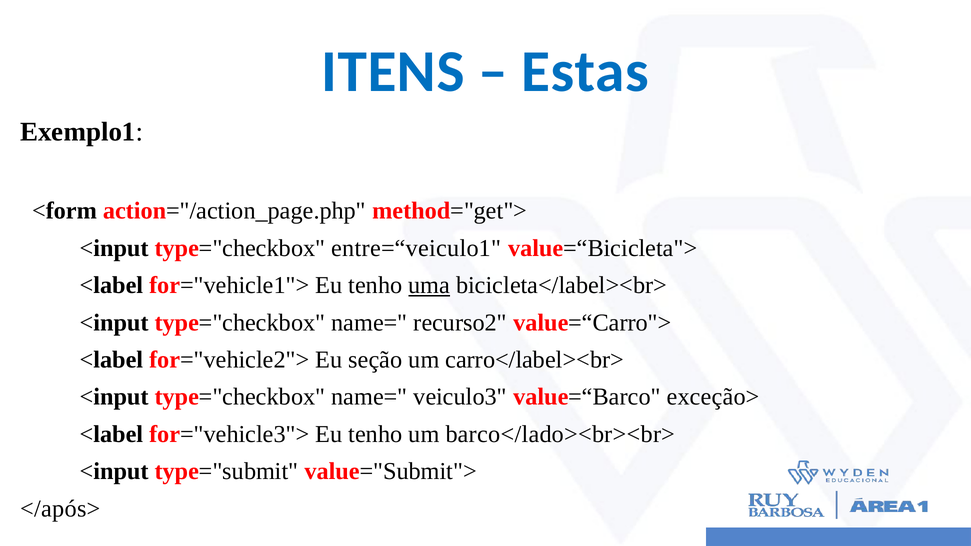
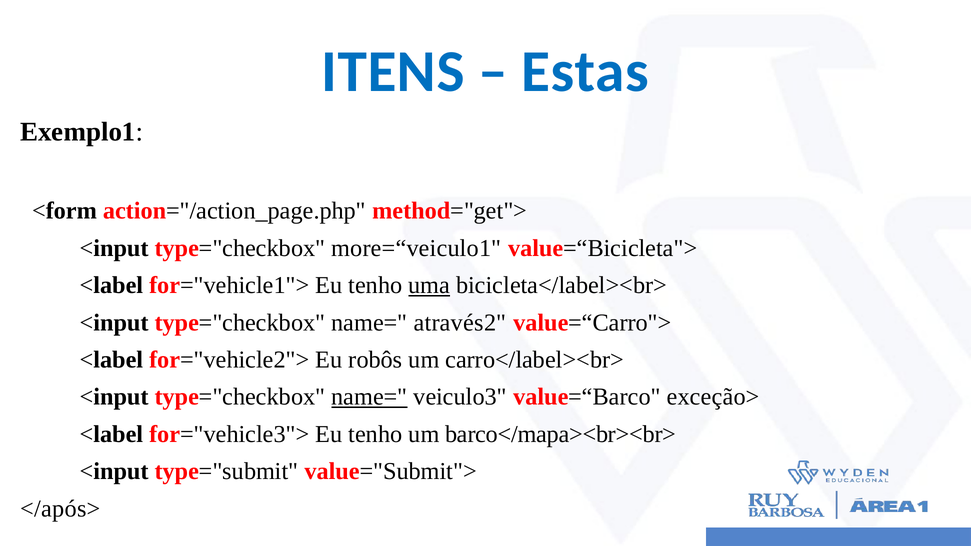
entre=“veiculo1: entre=“veiculo1 -> more=“veiculo1
recurso2: recurso2 -> através2
seção: seção -> robôs
name= at (369, 397) underline: none -> present
barco</lado><br><br>: barco</lado><br><br> -> barco</mapa><br><br>
